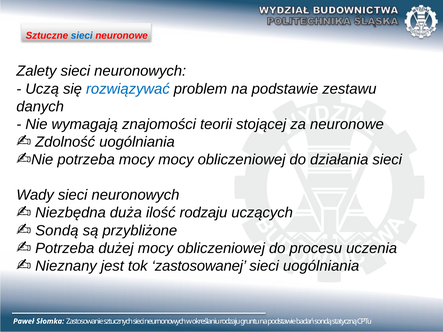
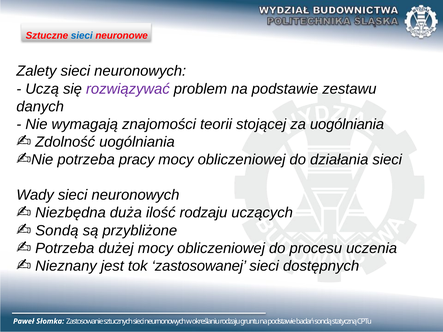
rozwiązywać colour: blue -> purple
za neuronowe: neuronowe -> uogólniania
potrzeba mocy: mocy -> pracy
sieci uogólniania: uogólniania -> dostępnych
